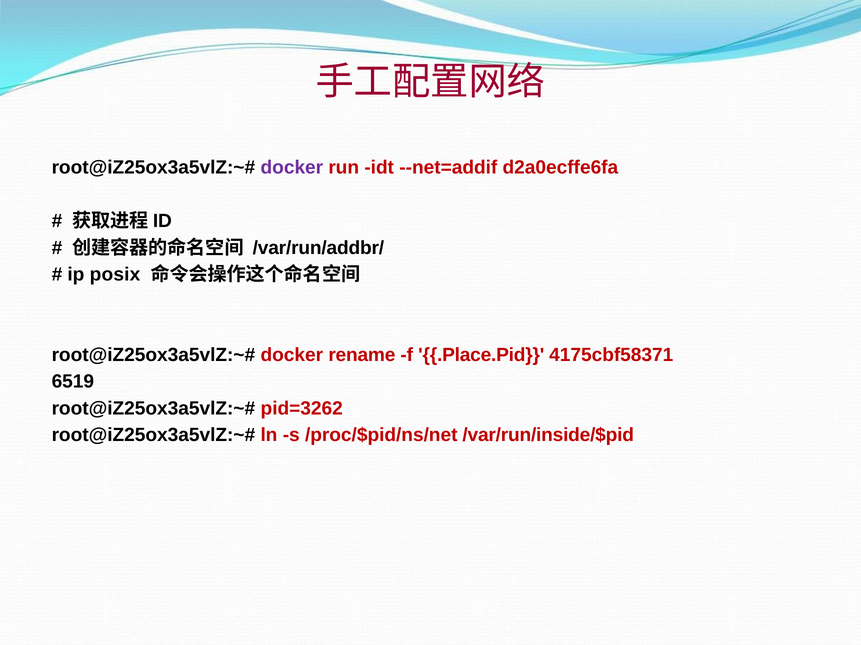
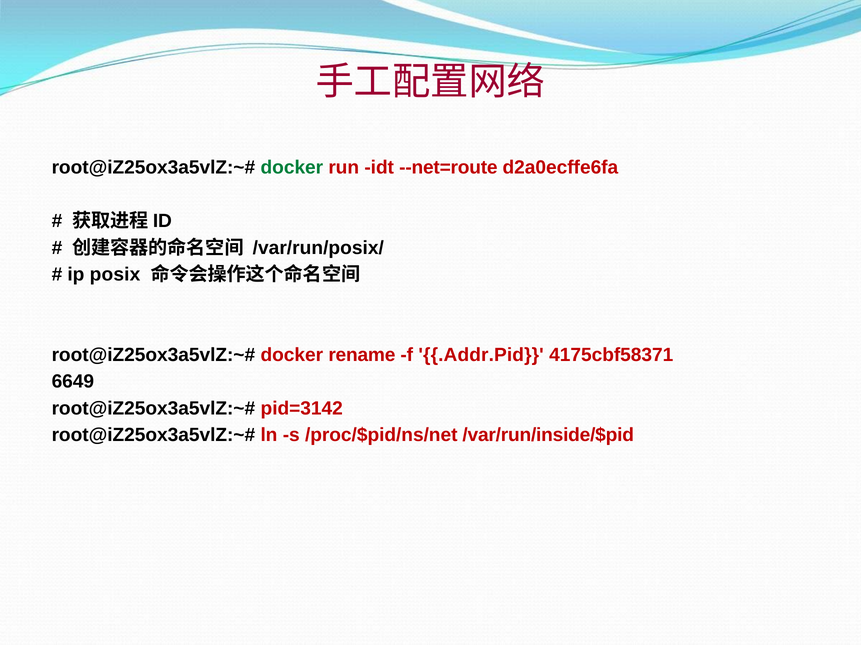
docker at (292, 168) colour: purple -> green
--net=addif: --net=addif -> --net=route
/var/run/addbr/: /var/run/addbr/ -> /var/run/posix/
.Place.Pid: .Place.Pid -> .Addr.Pid
6519: 6519 -> 6649
pid=3262: pid=3262 -> pid=3142
